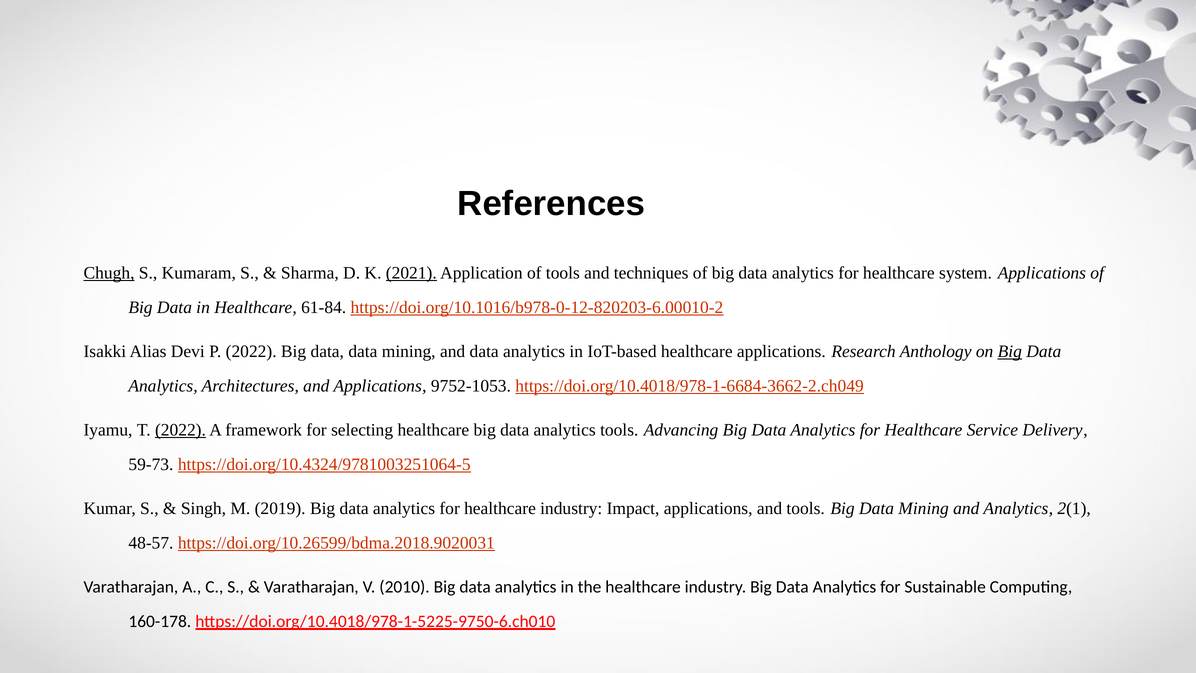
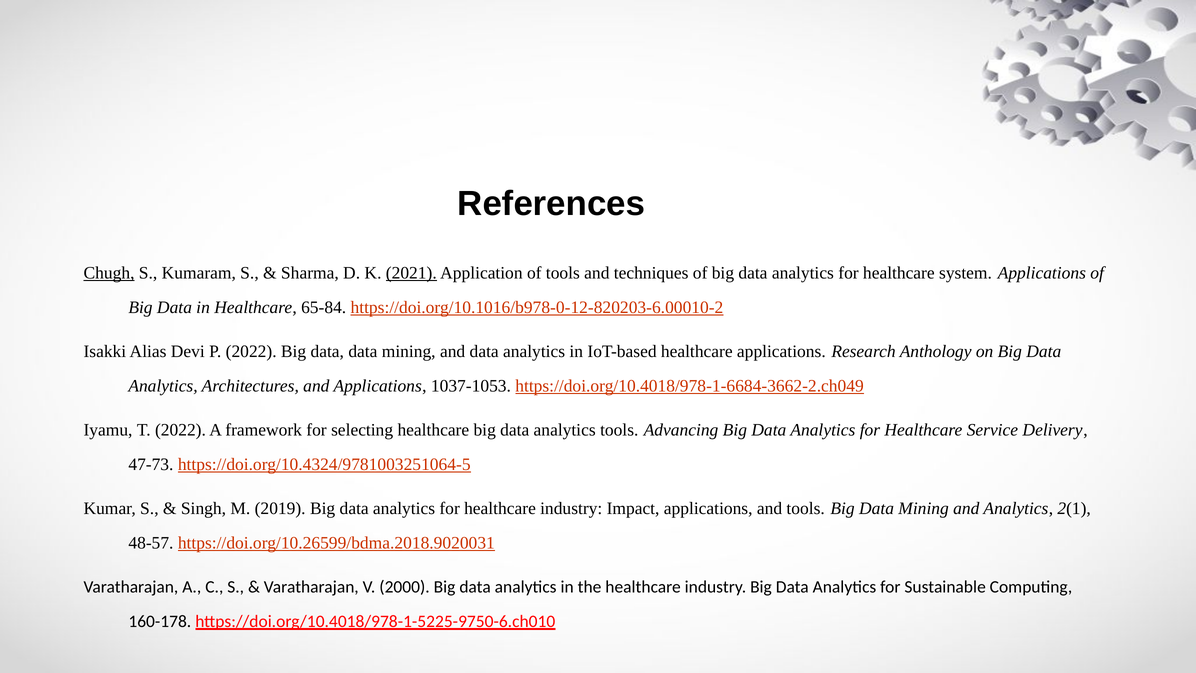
61-84: 61-84 -> 65-84
Big at (1010, 351) underline: present -> none
9752-1053: 9752-1053 -> 1037-1053
2022 at (180, 430) underline: present -> none
59-73: 59-73 -> 47-73
2010: 2010 -> 2000
